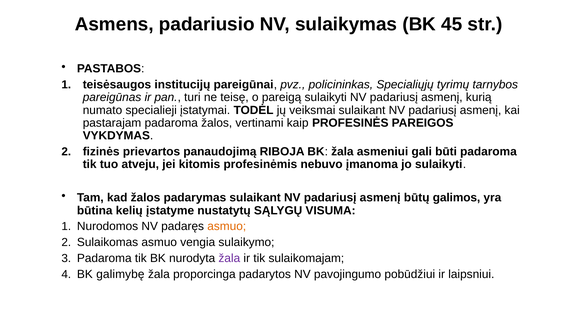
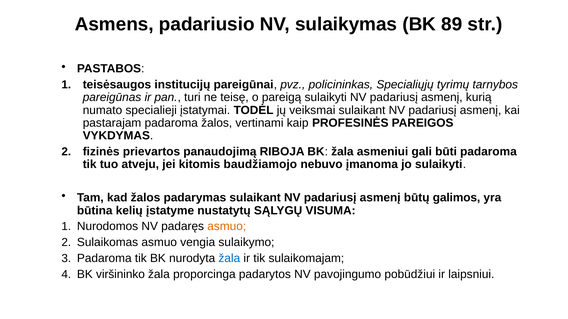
45: 45 -> 89
profesinėmis: profesinėmis -> baudžiamojo
žala at (229, 259) colour: purple -> blue
galimybę: galimybę -> viršininko
